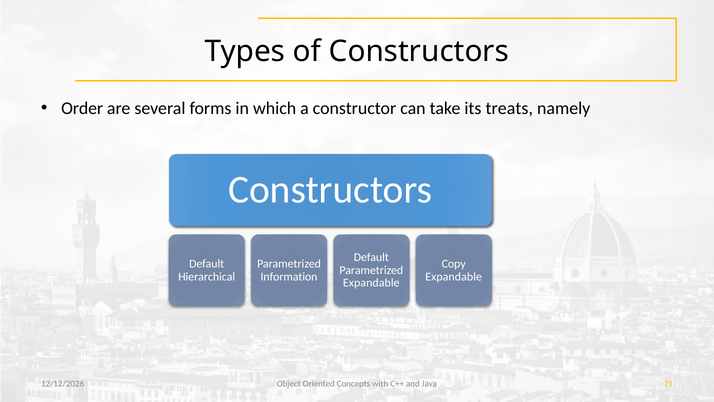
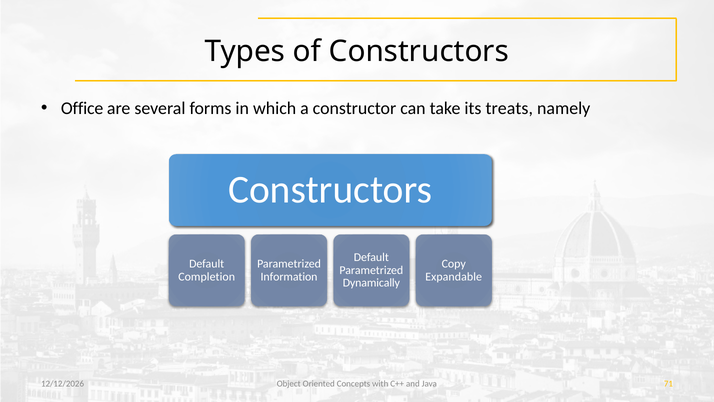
Order: Order -> Office
Hierarchical: Hierarchical -> Completion
Expandable at (371, 283): Expandable -> Dynamically
